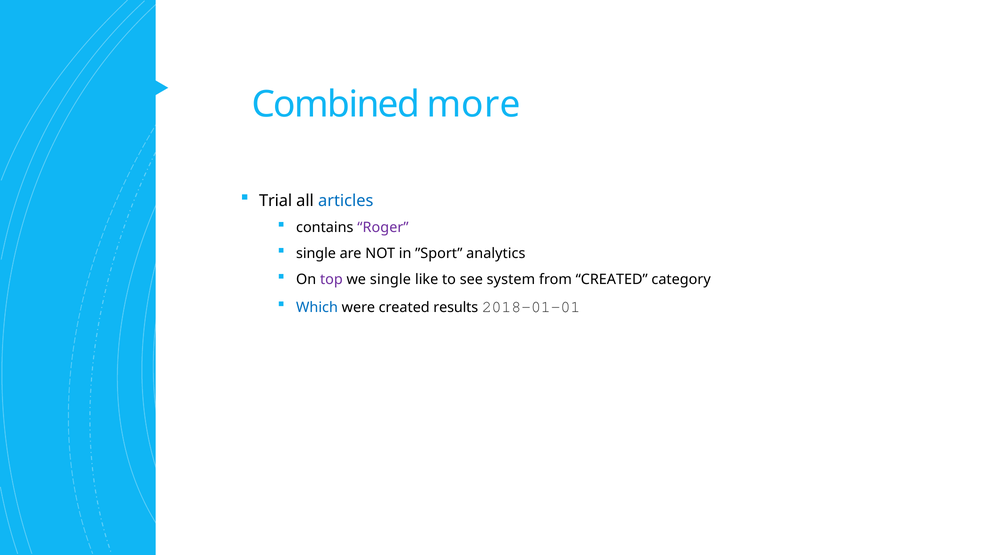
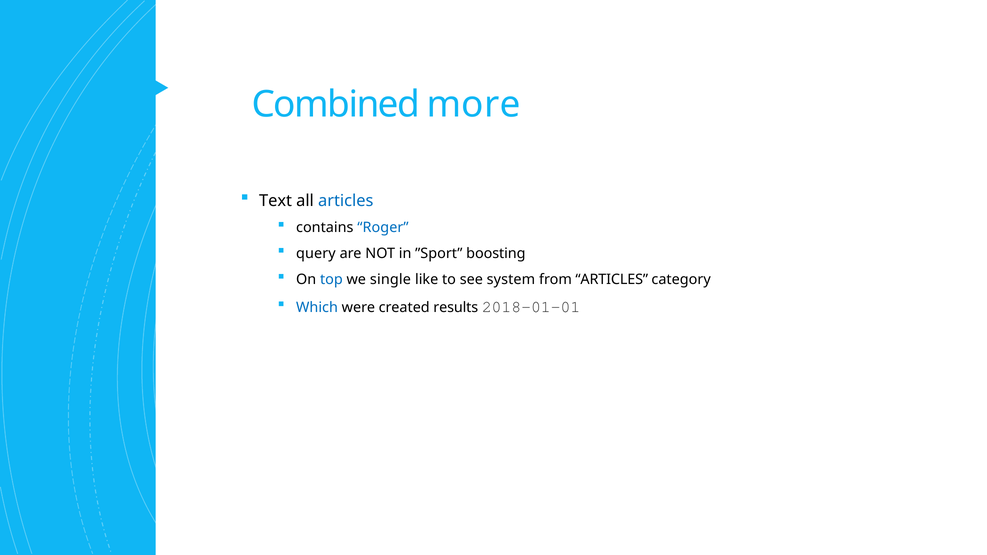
Trial: Trial -> Text
Roger colour: purple -> blue
single at (316, 254): single -> query
analytics: analytics -> boosting
top colour: purple -> blue
from CREATED: CREATED -> ARTICLES
